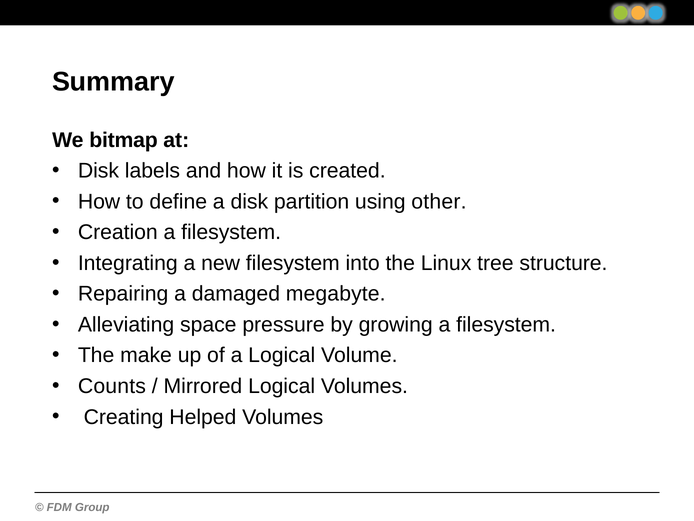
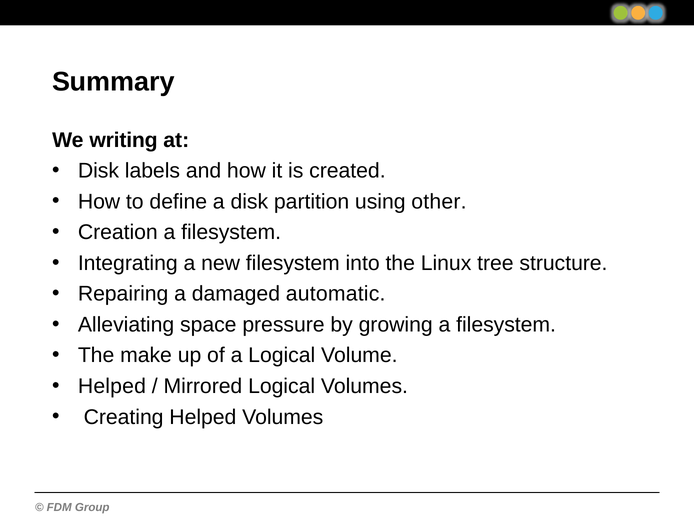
bitmap: bitmap -> writing
megabyte: megabyte -> automatic
Counts at (112, 386): Counts -> Helped
